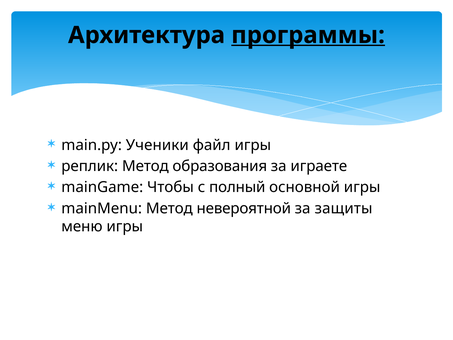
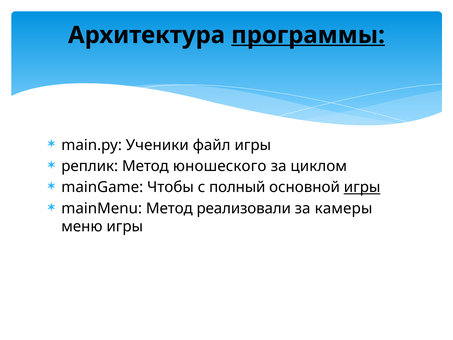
образования: образования -> юношеского
играете: играете -> циклом
игры at (362, 187) underline: none -> present
невероятной: невероятной -> реализовали
защиты: защиты -> камеры
